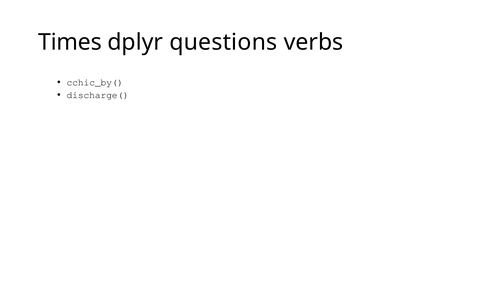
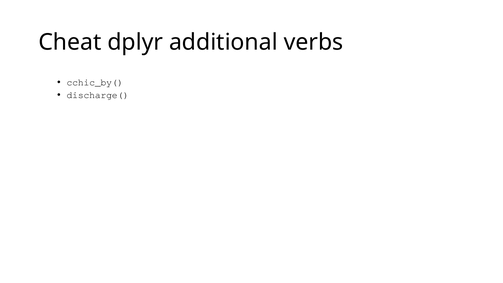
Times: Times -> Cheat
questions: questions -> additional
